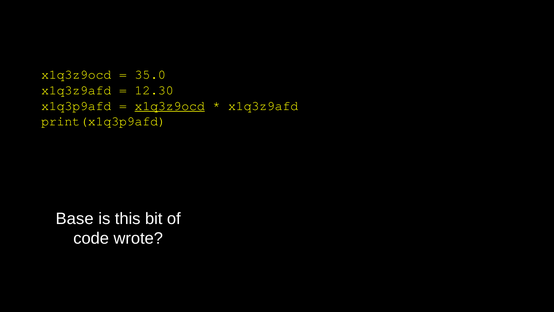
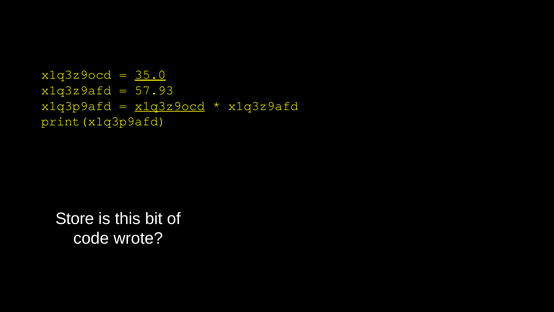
35.0 underline: none -> present
12.30: 12.30 -> 57.93
Base: Base -> Store
